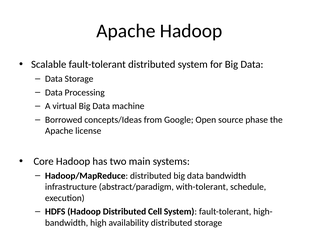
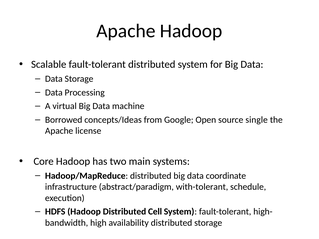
phase: phase -> single
data bandwidth: bandwidth -> coordinate
